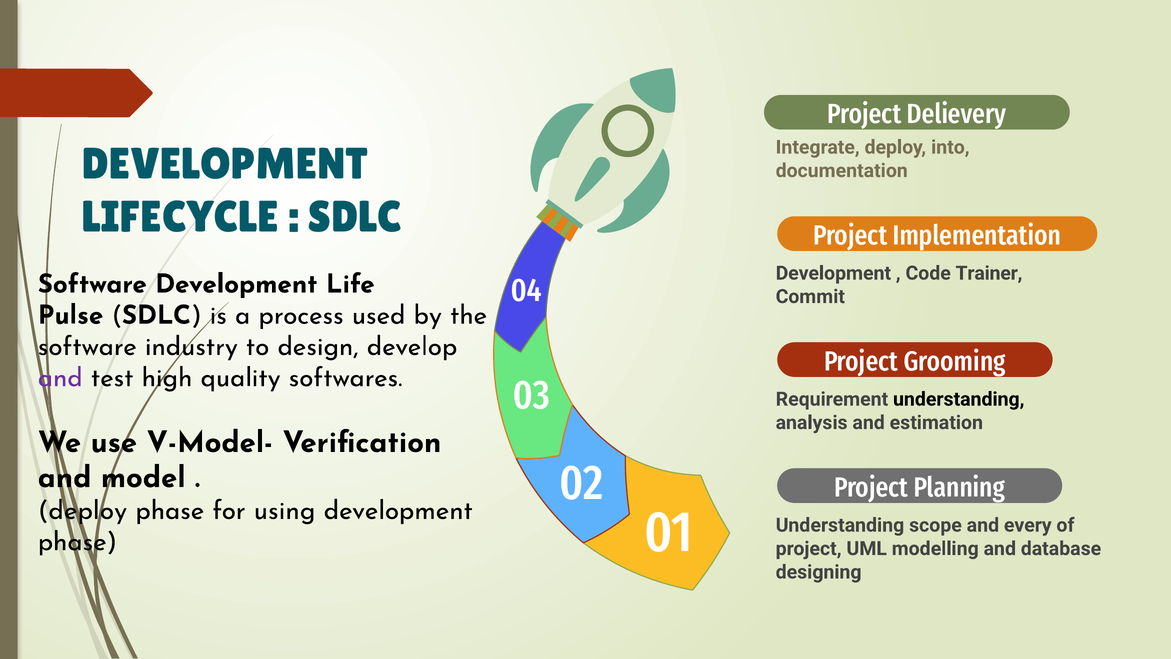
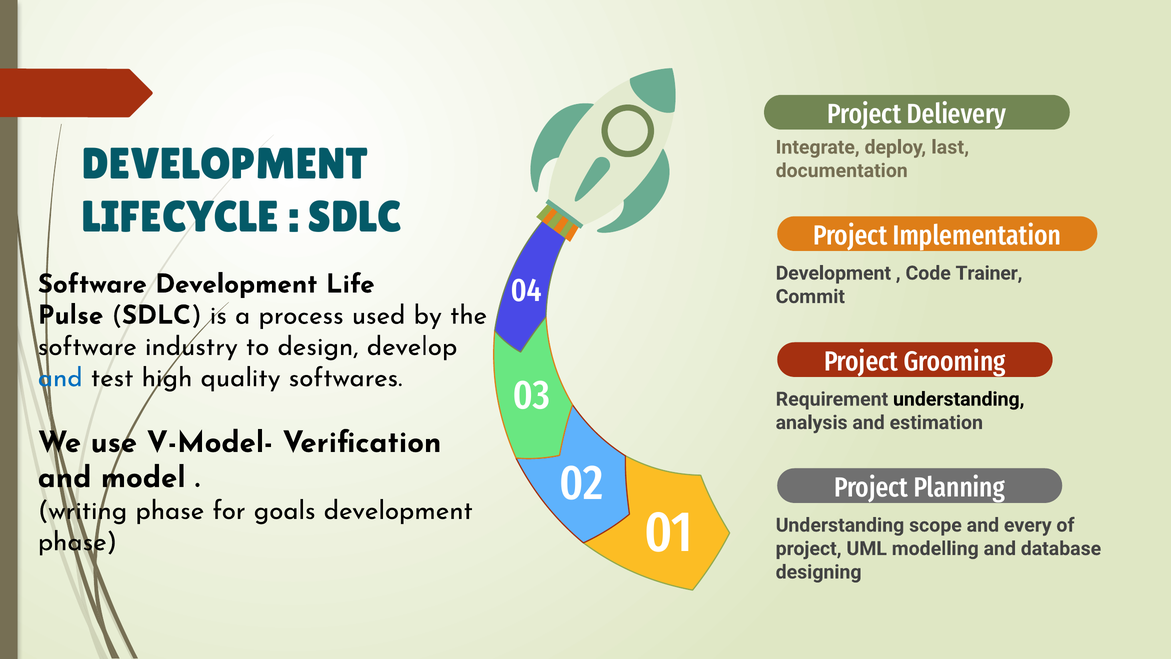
into: into -> last
and at (60, 377) colour: purple -> blue
deploy at (82, 510): deploy -> writing
using: using -> goals
